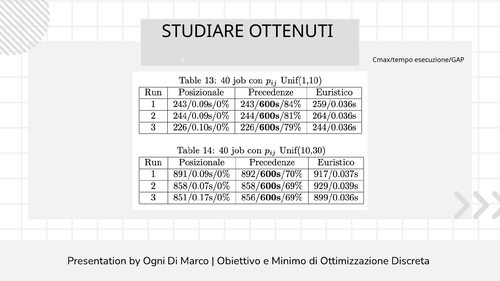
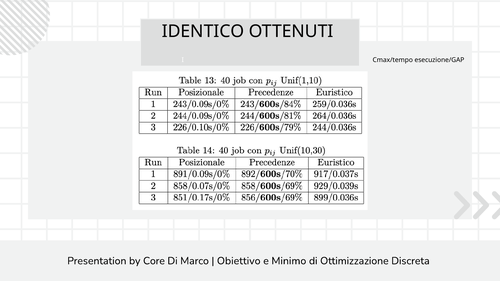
STUDIARE: STUDIARE -> IDENTICO
Ogni: Ogni -> Core
